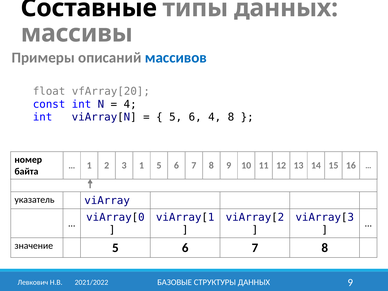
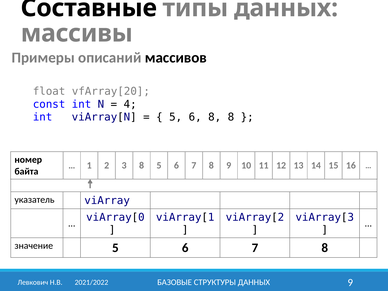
массивов colour: blue -> black
6 4: 4 -> 8
3 1: 1 -> 8
